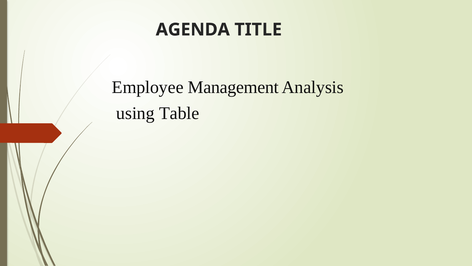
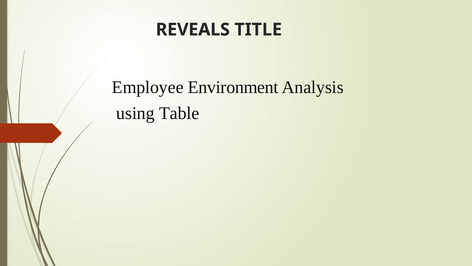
AGENDA: AGENDA -> REVEALS
Management: Management -> Environment
